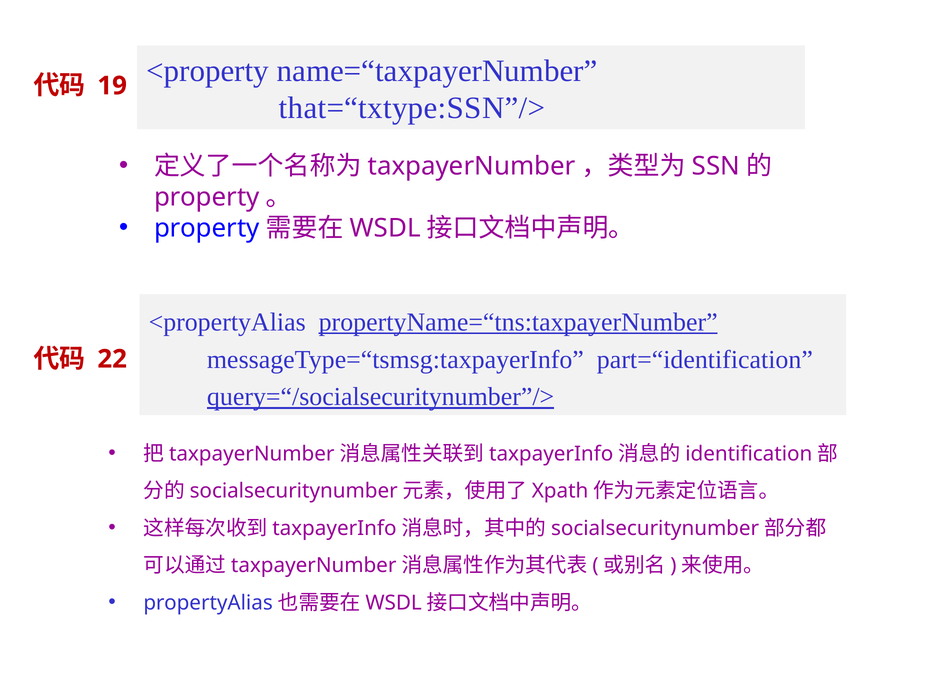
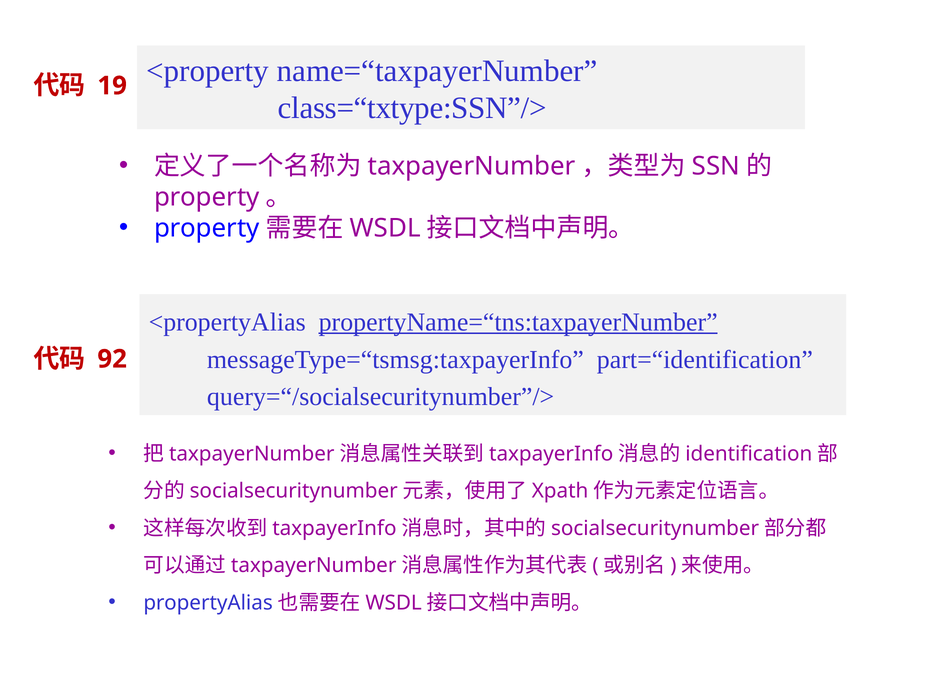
that=“txtype:SSN”/>: that=“txtype:SSN”/> -> class=“txtype:SSN”/>
22: 22 -> 92
query=“/socialsecuritynumber”/> underline: present -> none
